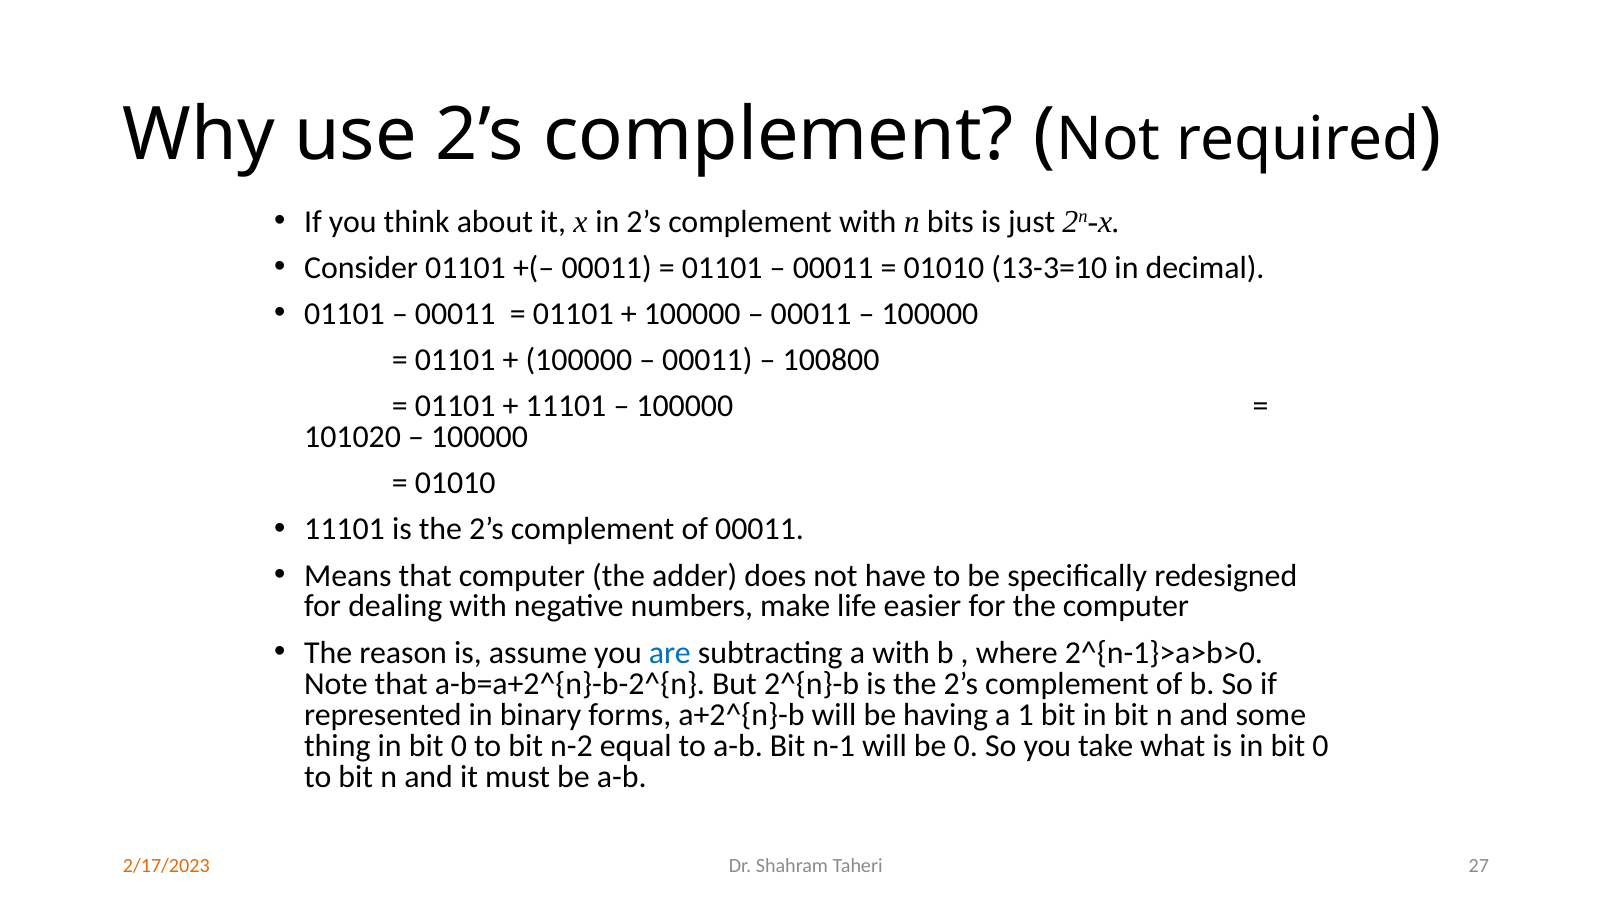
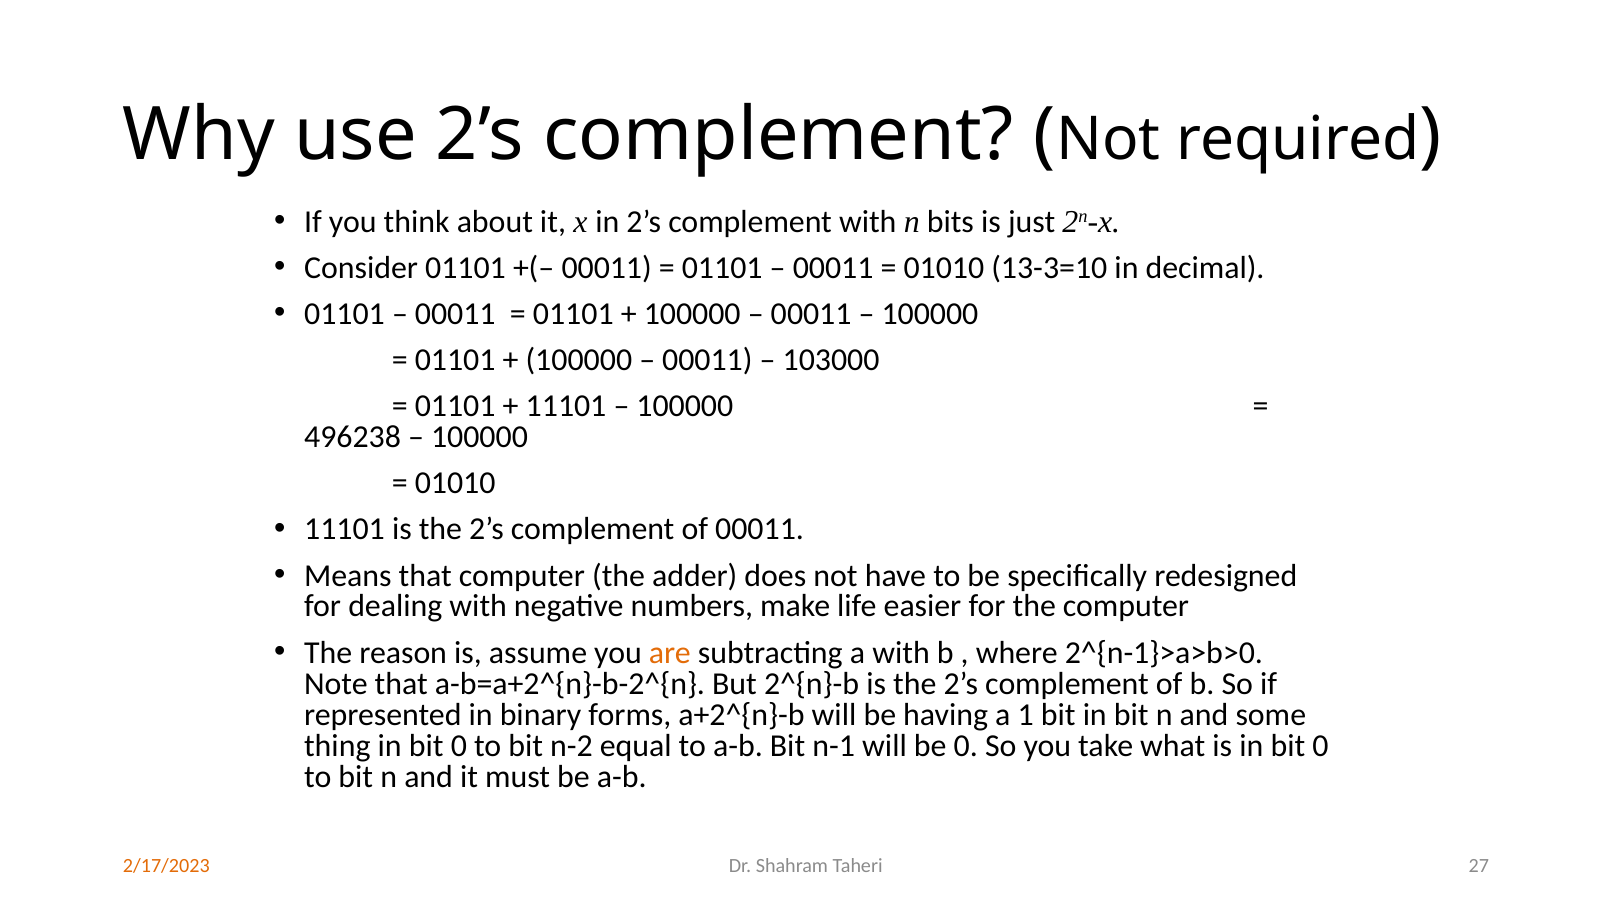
100800: 100800 -> 103000
101020: 101020 -> 496238
are colour: blue -> orange
